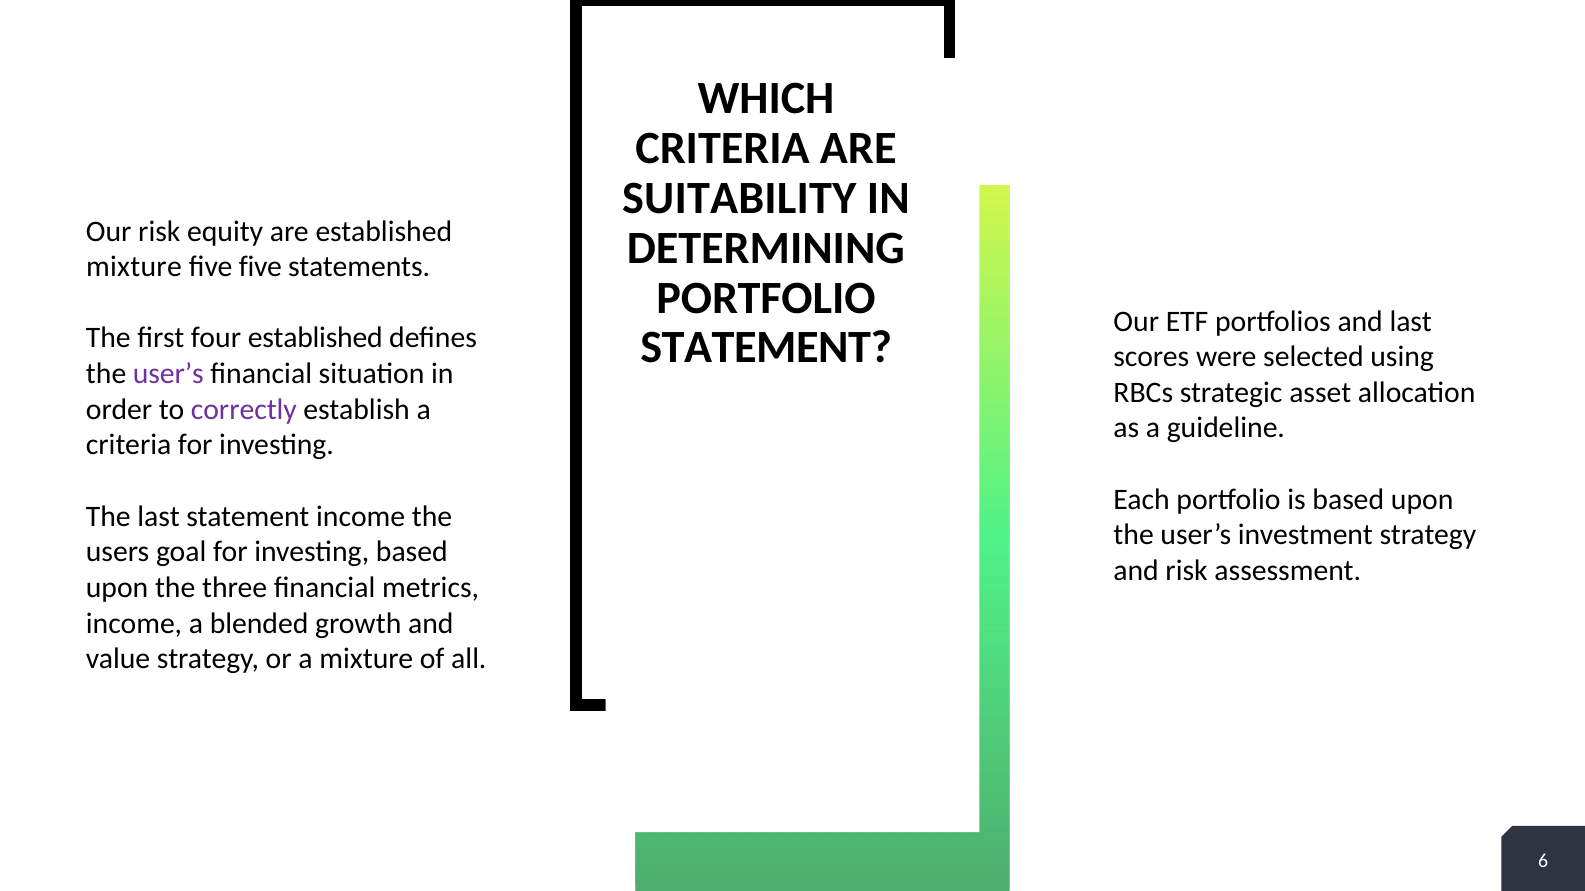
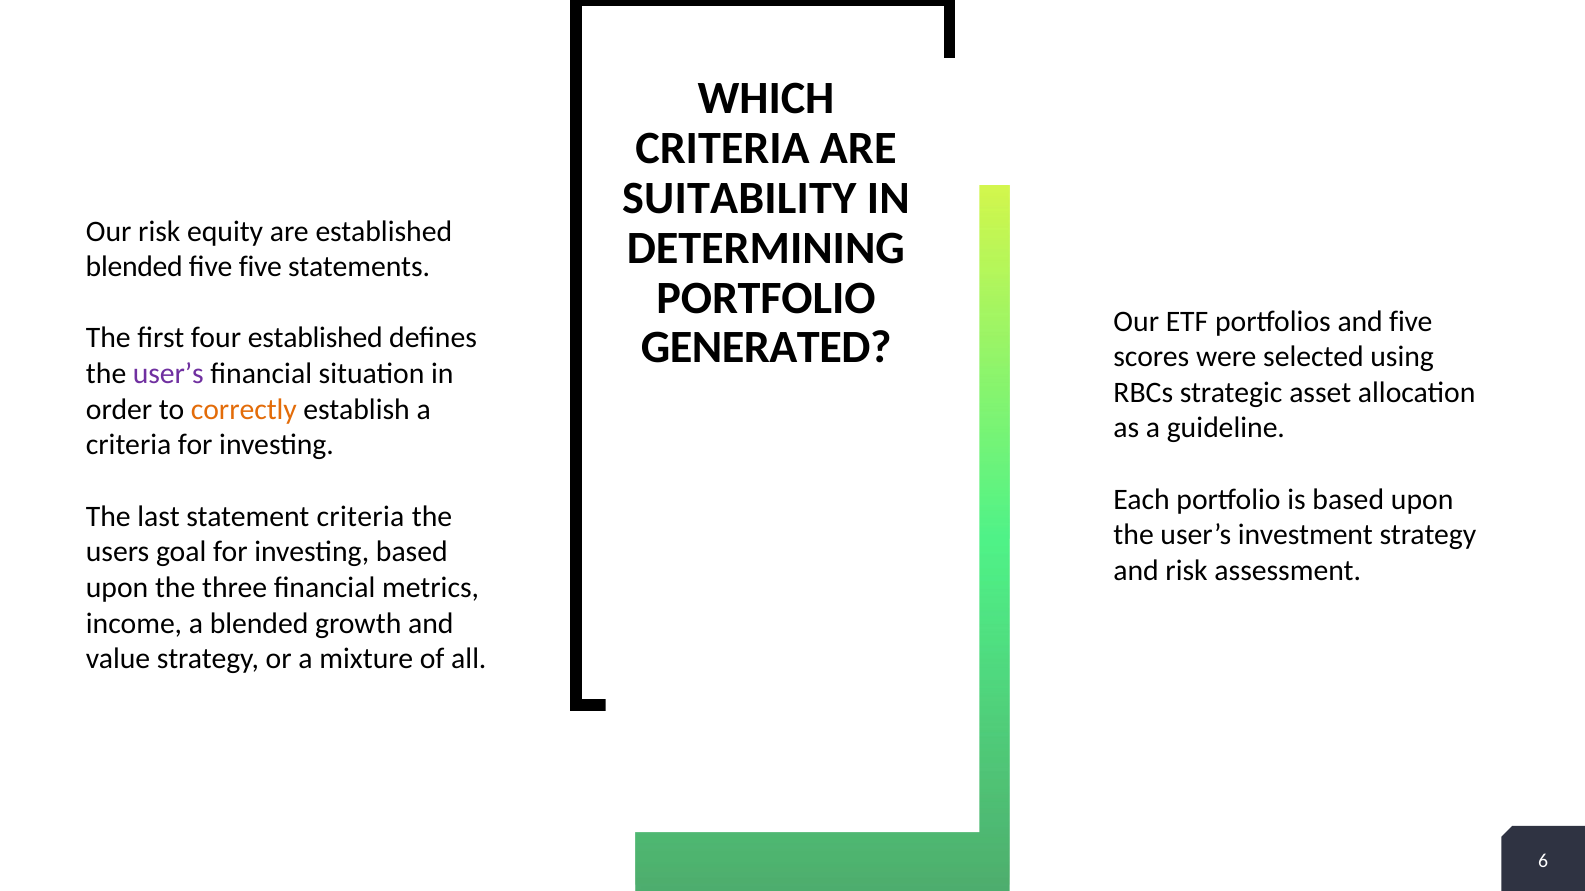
mixture at (134, 267): mixture -> blended
and last: last -> five
STATEMENT at (766, 348): STATEMENT -> GENERATED
correctly colour: purple -> orange
statement income: income -> criteria
